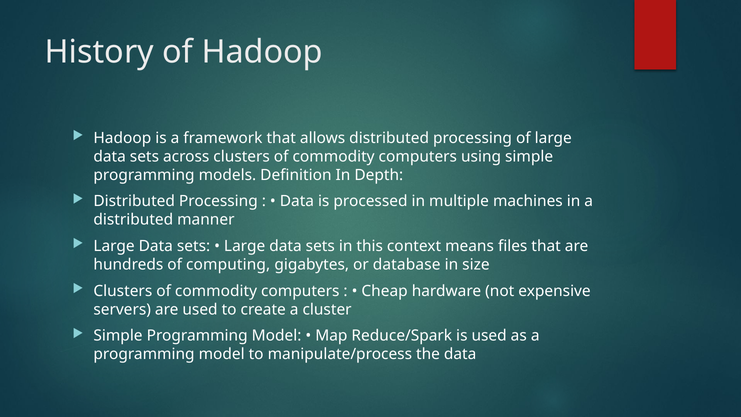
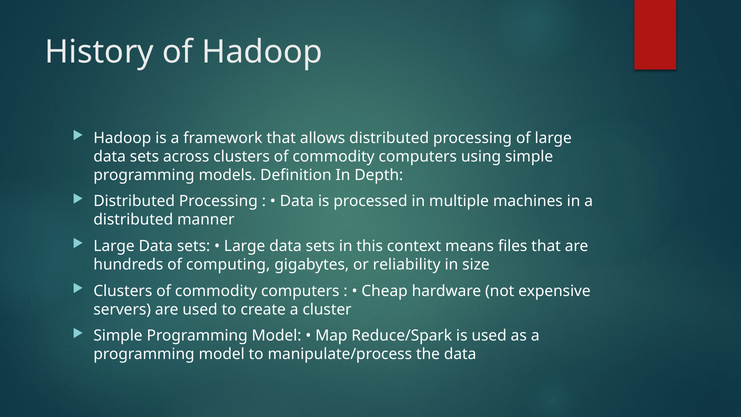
database: database -> reliability
